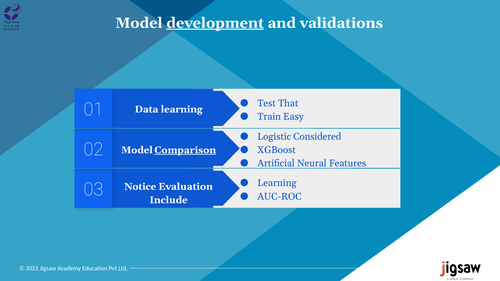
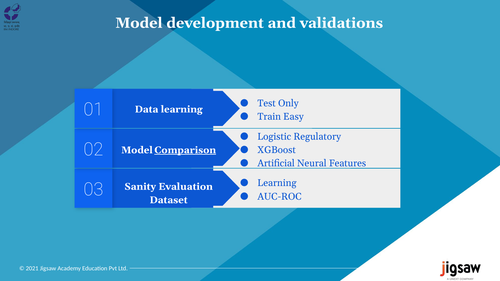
development underline: present -> none
That: That -> Only
Considered: Considered -> Regulatory
Notice: Notice -> Sanity
Include: Include -> Dataset
